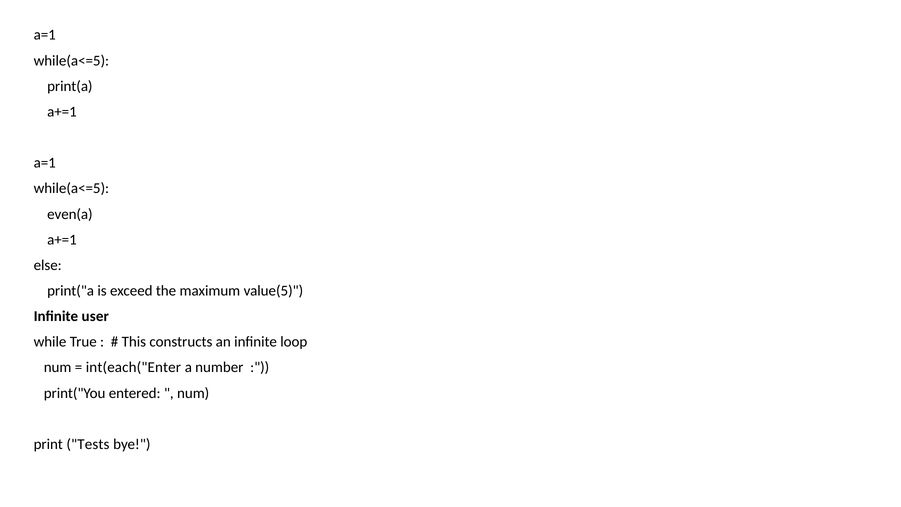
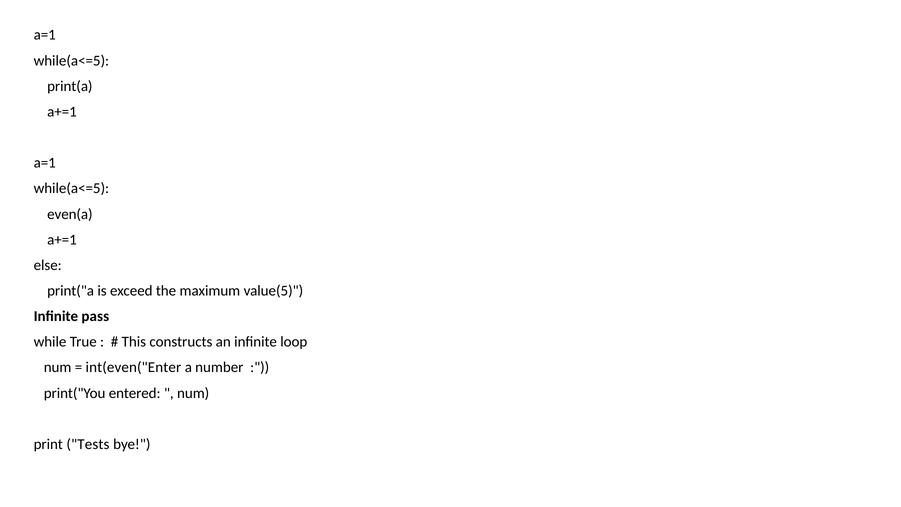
user: user -> pass
int(each("Enter: int(each("Enter -> int(even("Enter
